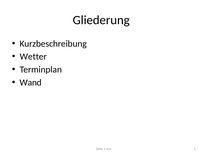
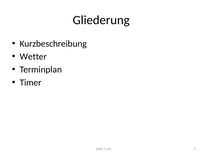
Wand: Wand -> Timer
